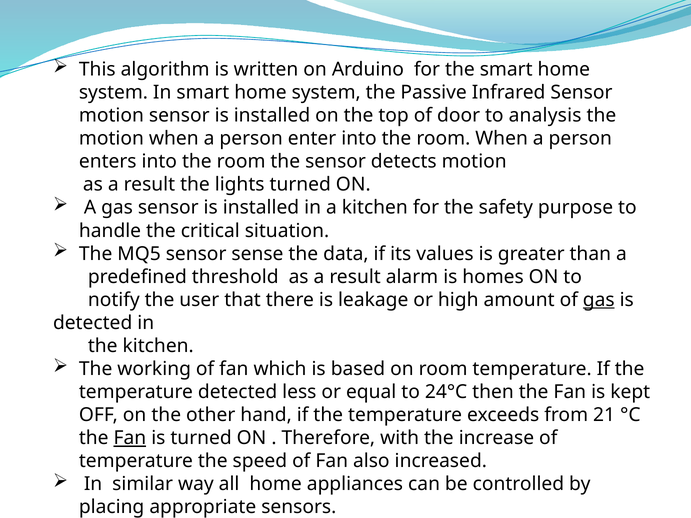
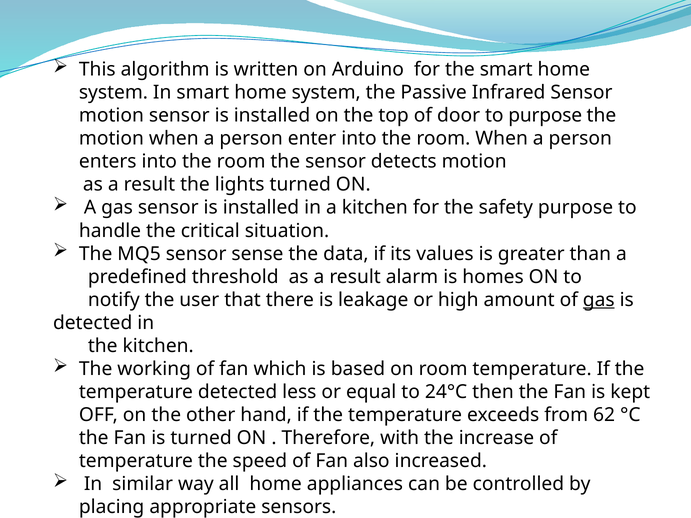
to analysis: analysis -> purpose
21: 21 -> 62
Fan at (130, 438) underline: present -> none
